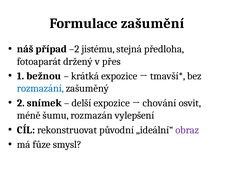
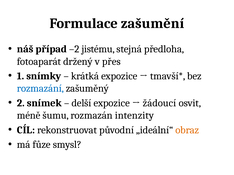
bežnou: bežnou -> snímky
chování: chování -> žádoucí
vylepšení: vylepšení -> intenzity
obraz colour: purple -> orange
